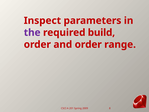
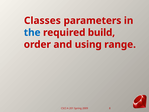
Inspect: Inspect -> Classes
the colour: purple -> blue
and order: order -> using
